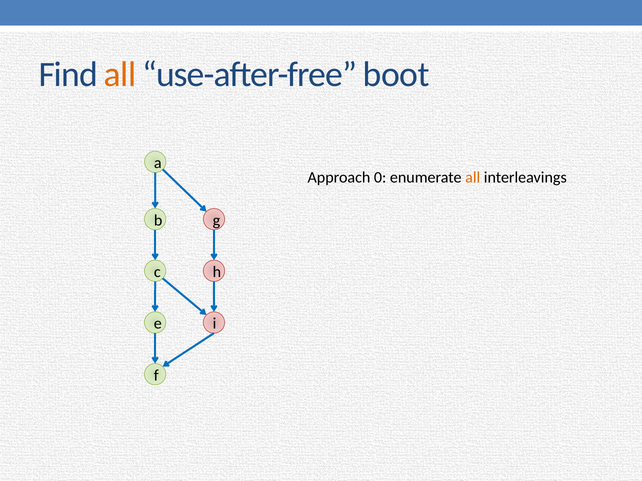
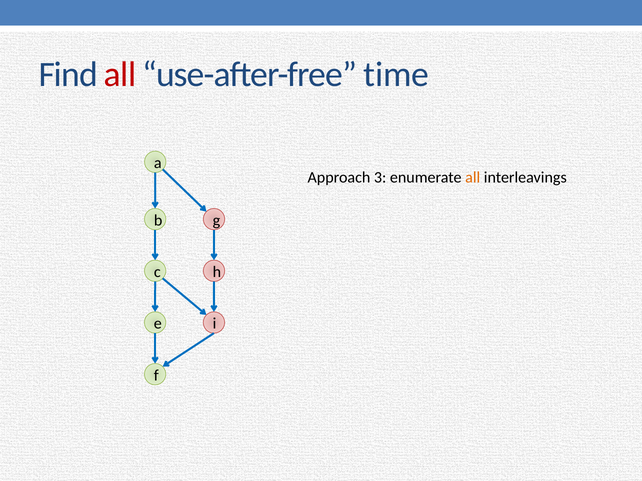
all at (120, 75) colour: orange -> red
boot: boot -> time
0: 0 -> 3
